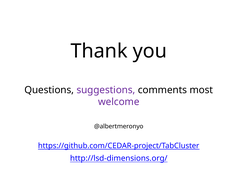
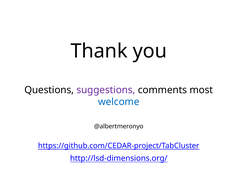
welcome colour: purple -> blue
